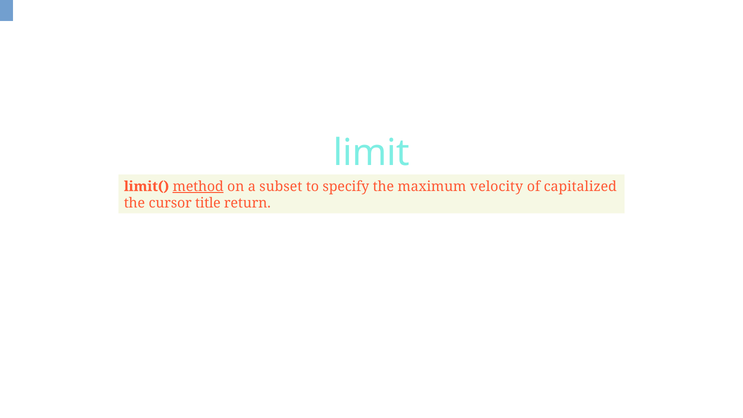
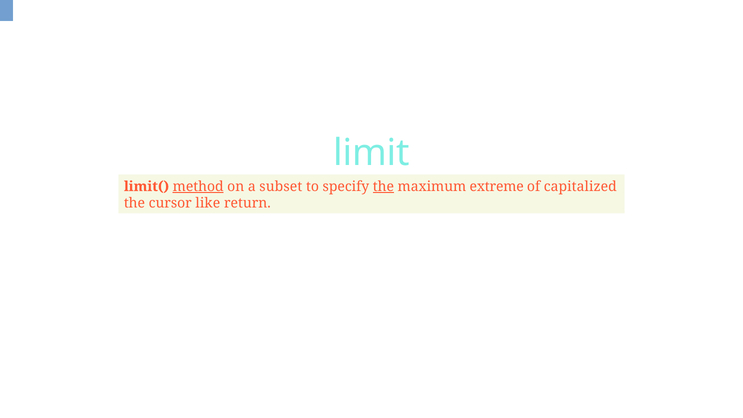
the at (383, 186) underline: none -> present
velocity: velocity -> extreme
title: title -> like
